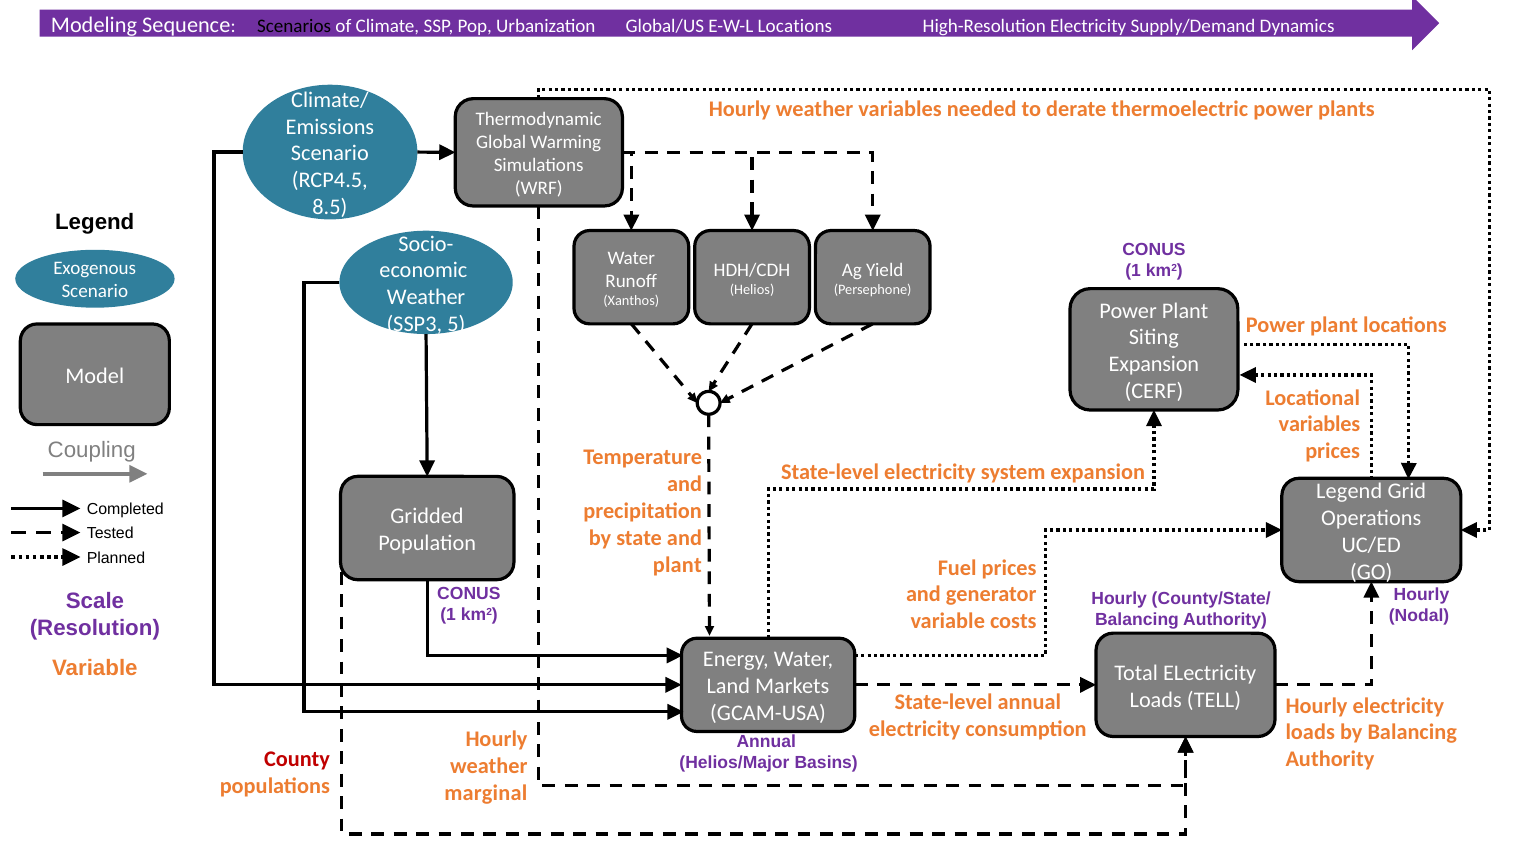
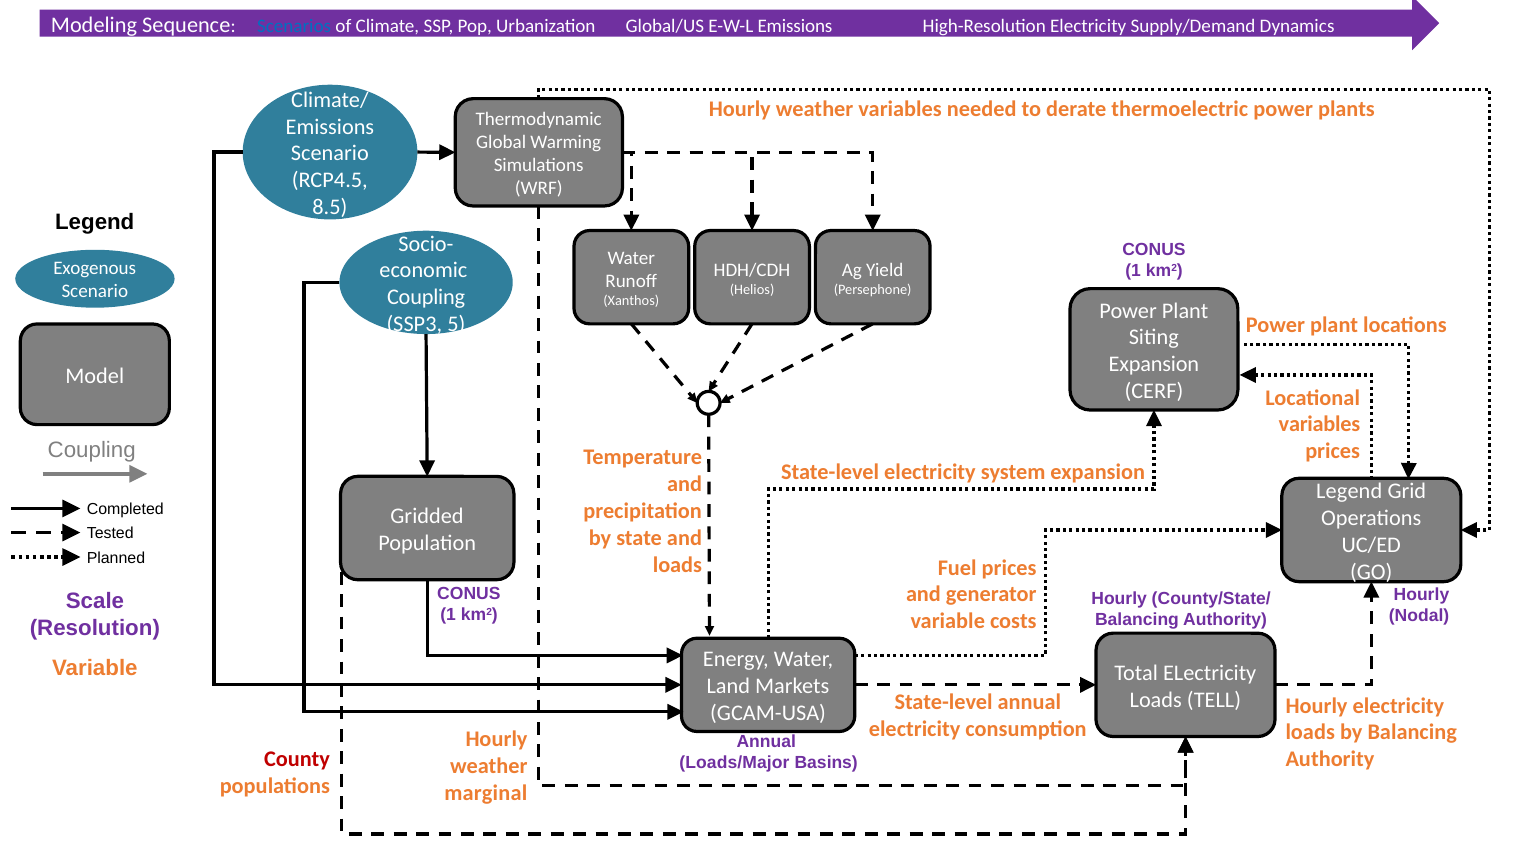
Scenarios colour: black -> blue
E-W-L Locations: Locations -> Emissions
Weather at (426, 297): Weather -> Coupling
plant at (677, 565): plant -> loads
Helios/Major: Helios/Major -> Loads/Major
